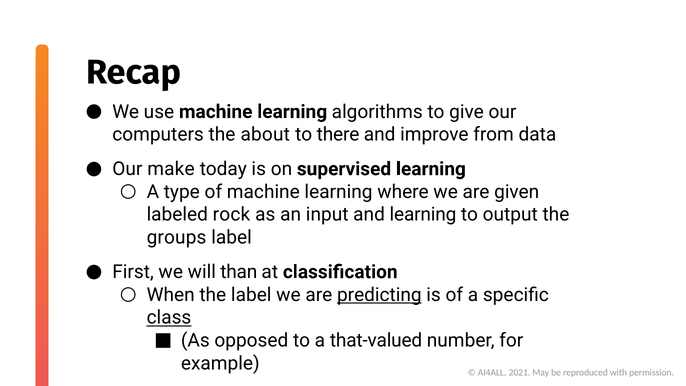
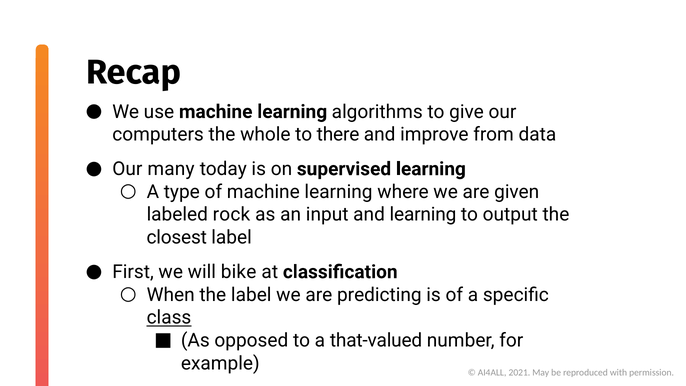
about: about -> whole
make: make -> many
groups: groups -> closest
than: than -> bike
predicting underline: present -> none
